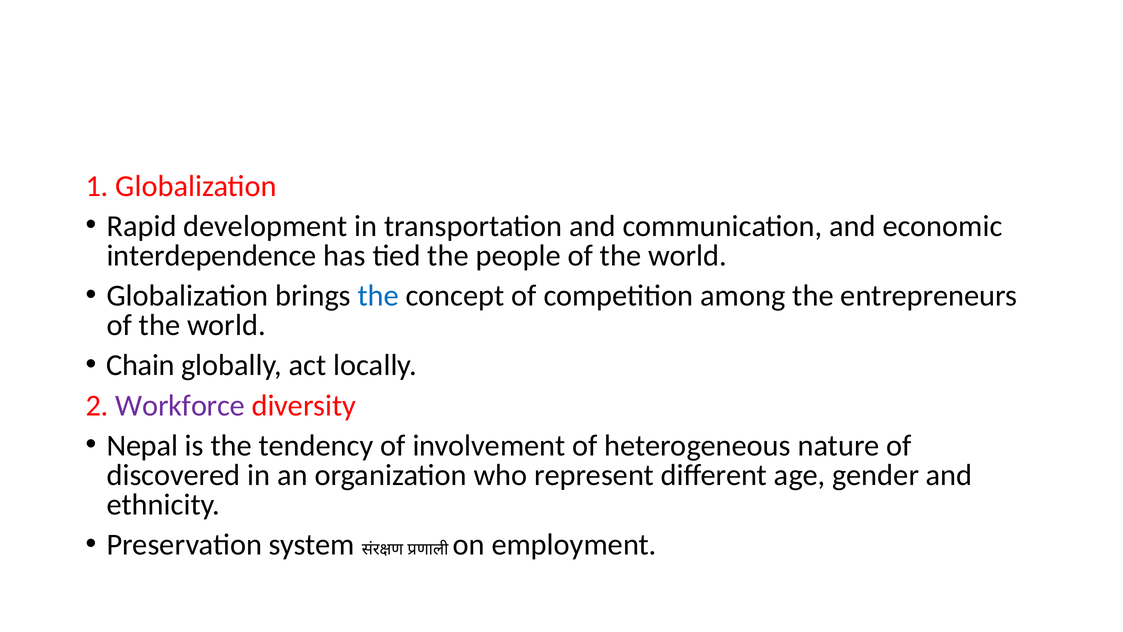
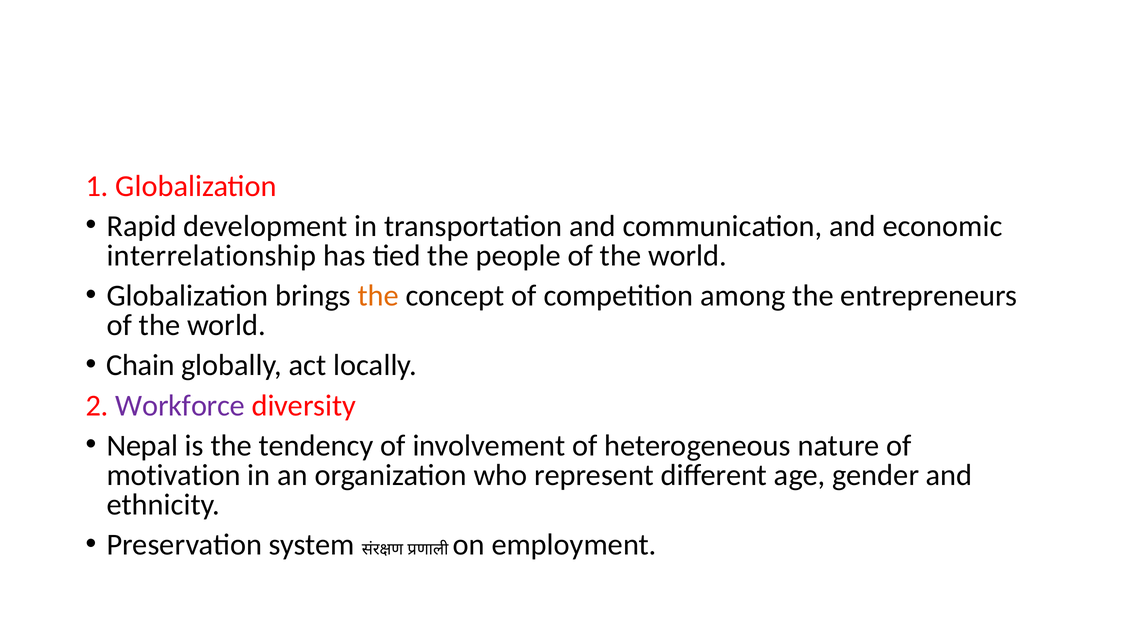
interdependence: interdependence -> interrelationship
the at (378, 296) colour: blue -> orange
discovered: discovered -> motivation
